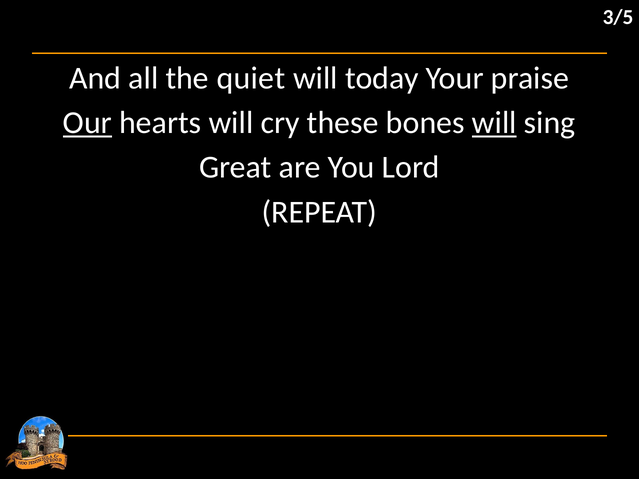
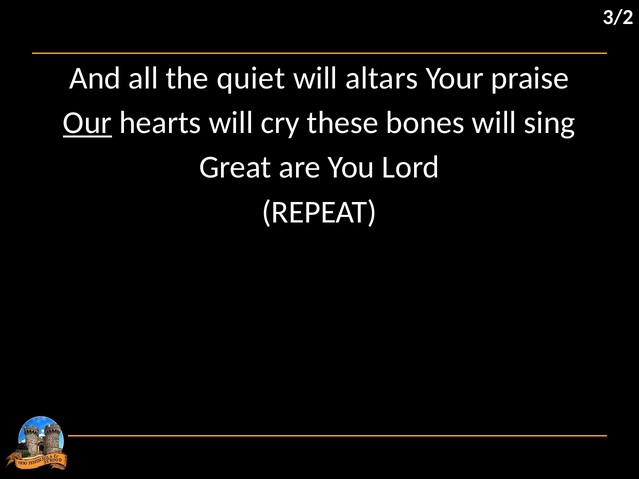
3/5: 3/5 -> 3/2
today: today -> altars
will at (494, 123) underline: present -> none
